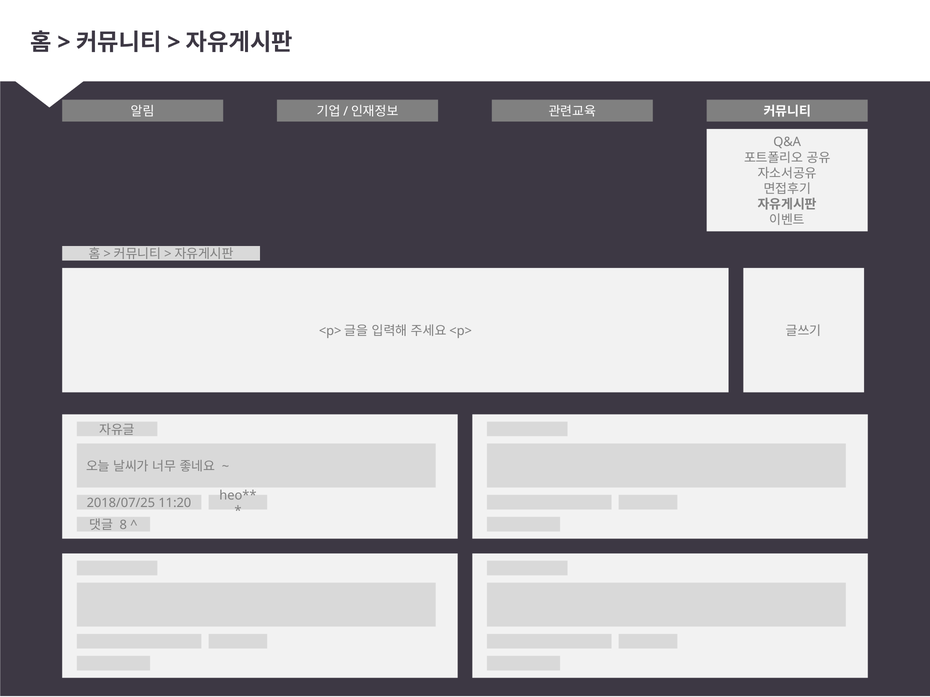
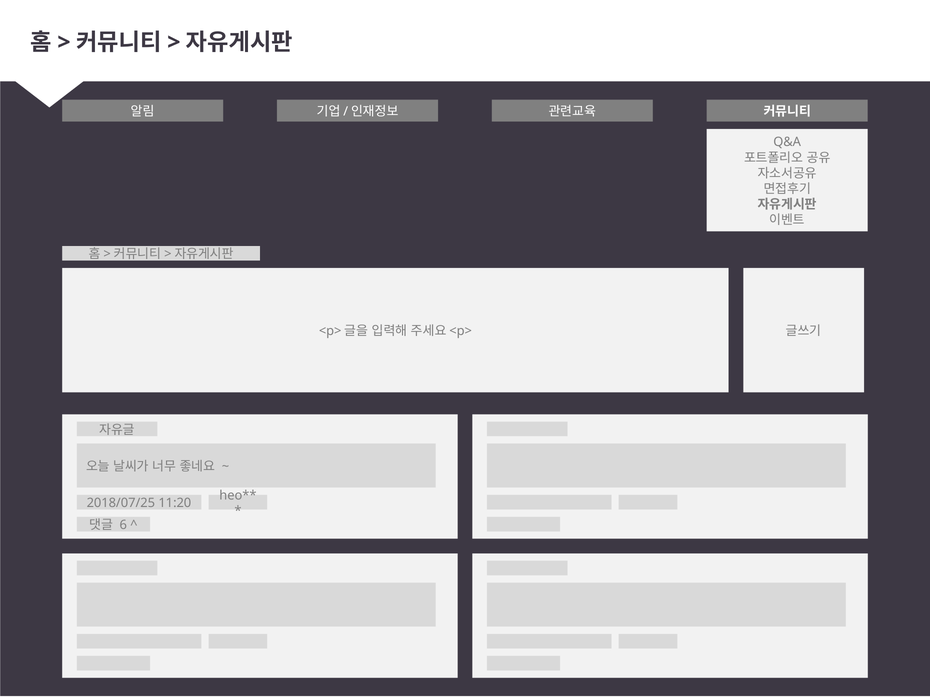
8: 8 -> 6
